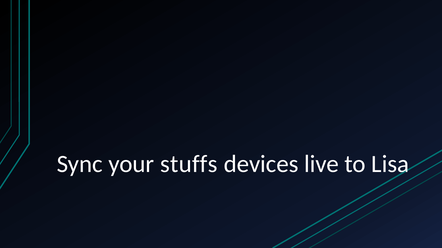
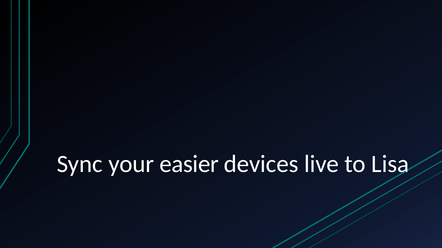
stuffs: stuffs -> easier
